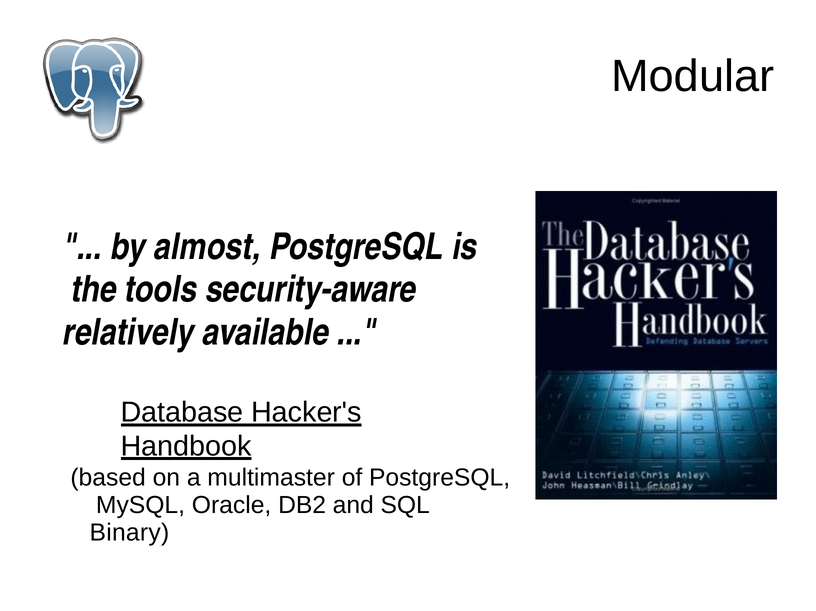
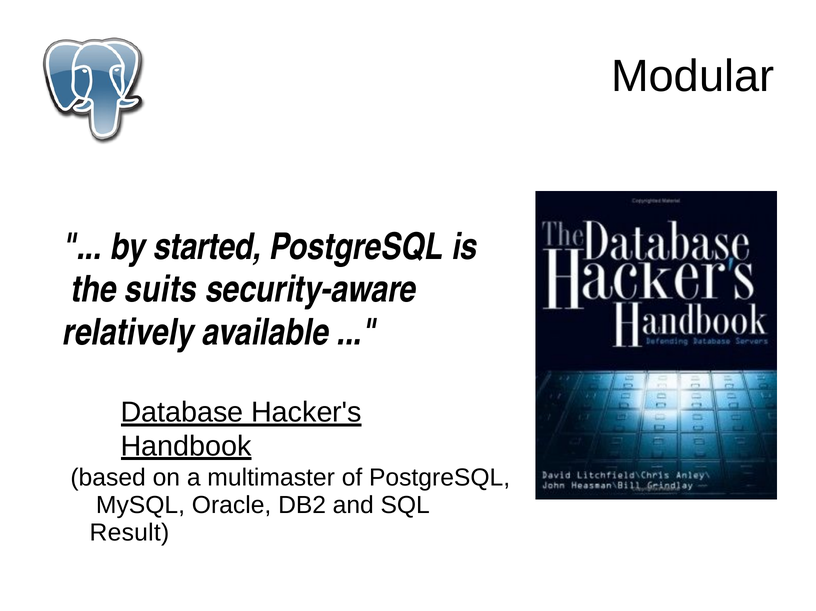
almost: almost -> started
tools: tools -> suits
Binary: Binary -> Result
